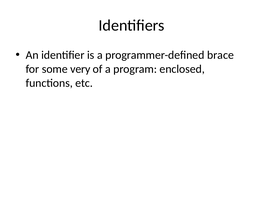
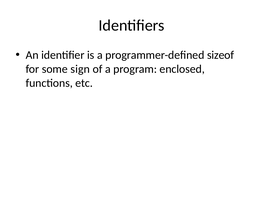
brace: brace -> sizeof
very: very -> sign
